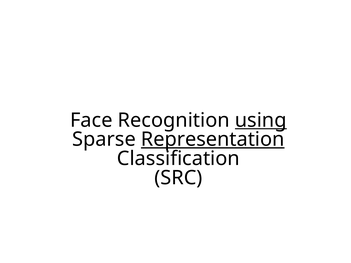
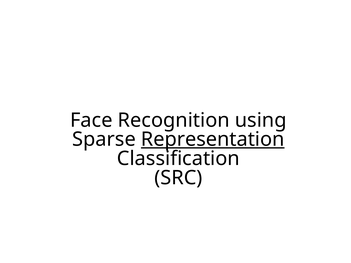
using underline: present -> none
